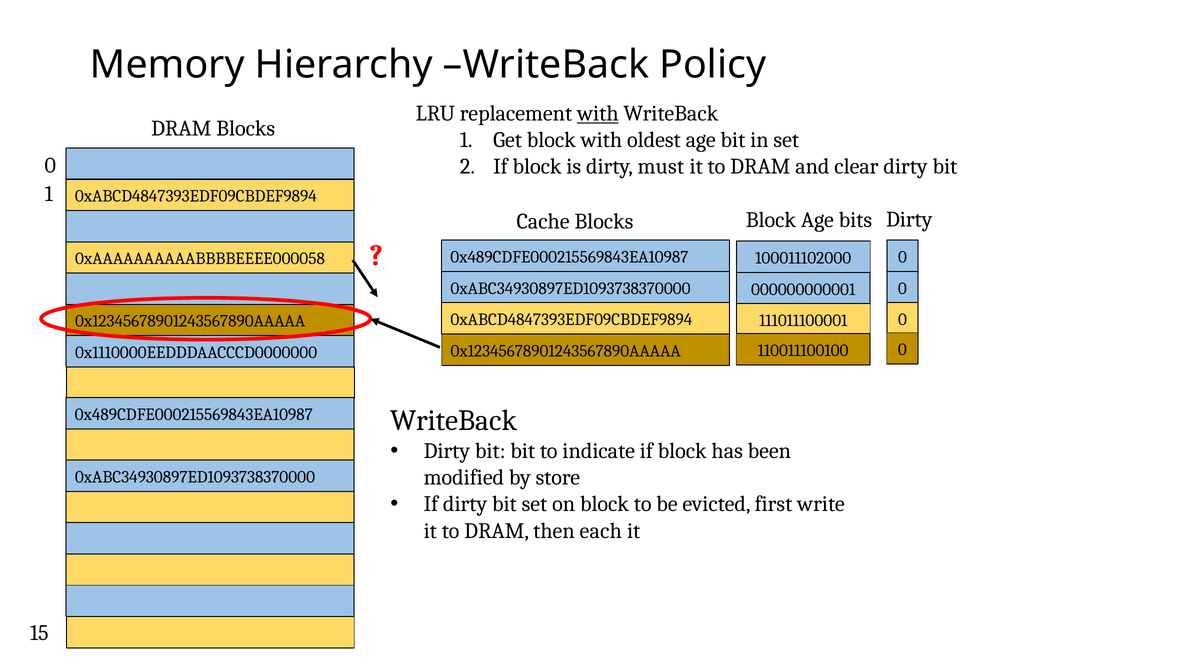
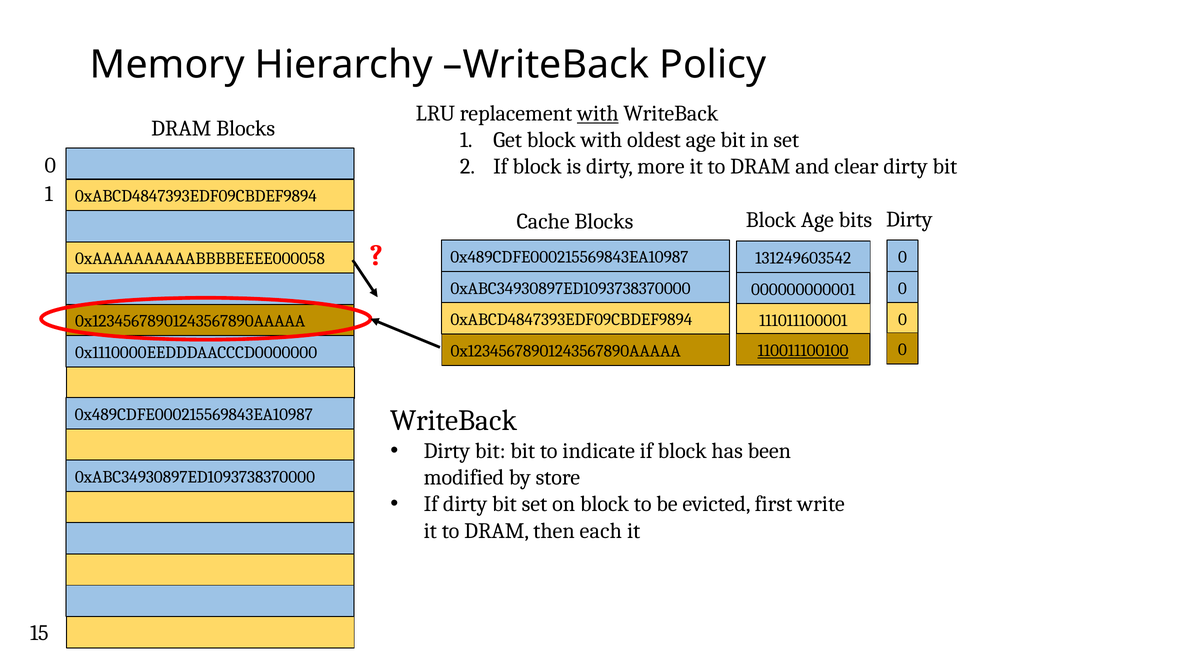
must: must -> more
100011102000: 100011102000 -> 131249603542
110011100100 underline: none -> present
